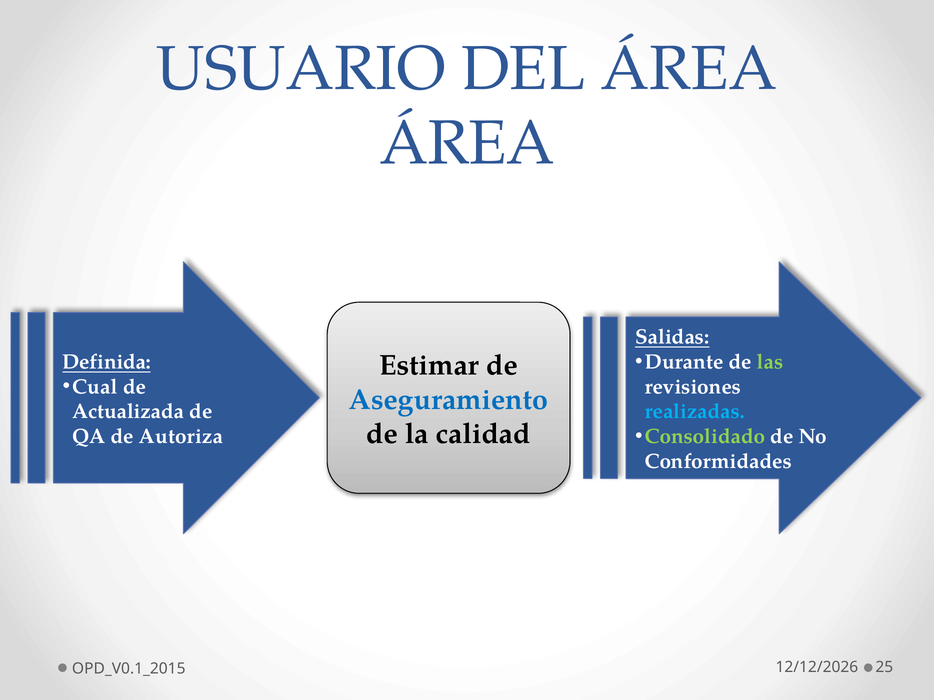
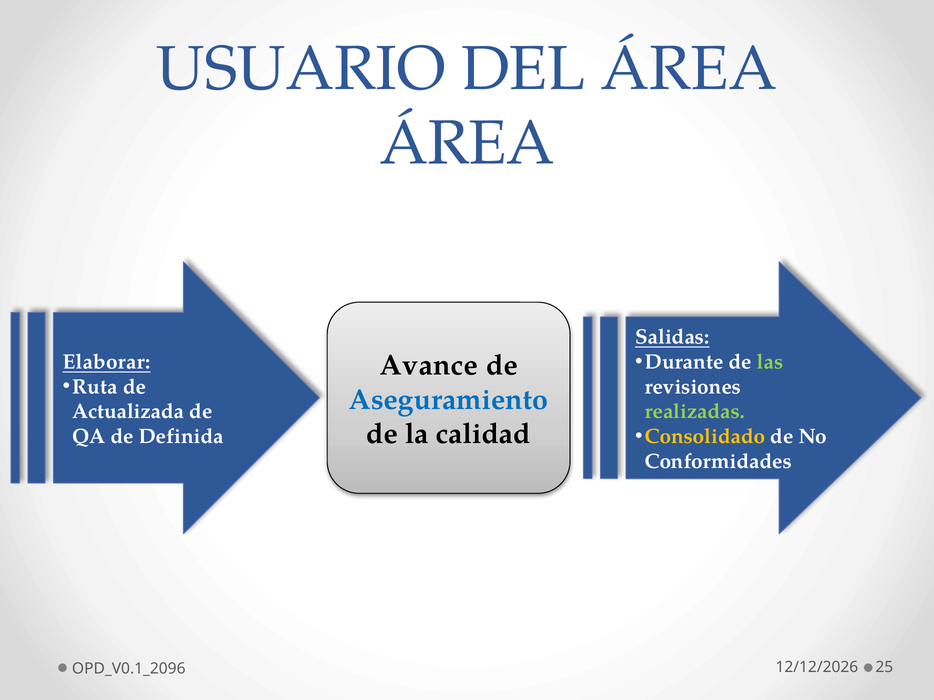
Definida: Definida -> Elaborar
Estimar: Estimar -> Avance
Cual: Cual -> Ruta
realizadas colour: light blue -> light green
Consolidado colour: light green -> yellow
Autoriza: Autoriza -> Definida
OPD_V0.1_2015: OPD_V0.1_2015 -> OPD_V0.1_2096
